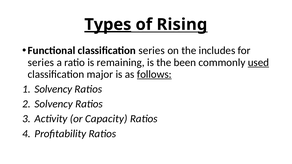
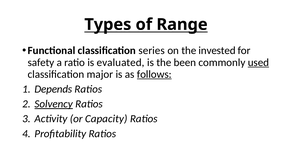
Types underline: present -> none
Rising: Rising -> Range
includes: includes -> invested
series at (41, 62): series -> safety
remaining: remaining -> evaluated
Solvency at (53, 89): Solvency -> Depends
Solvency at (54, 104) underline: none -> present
